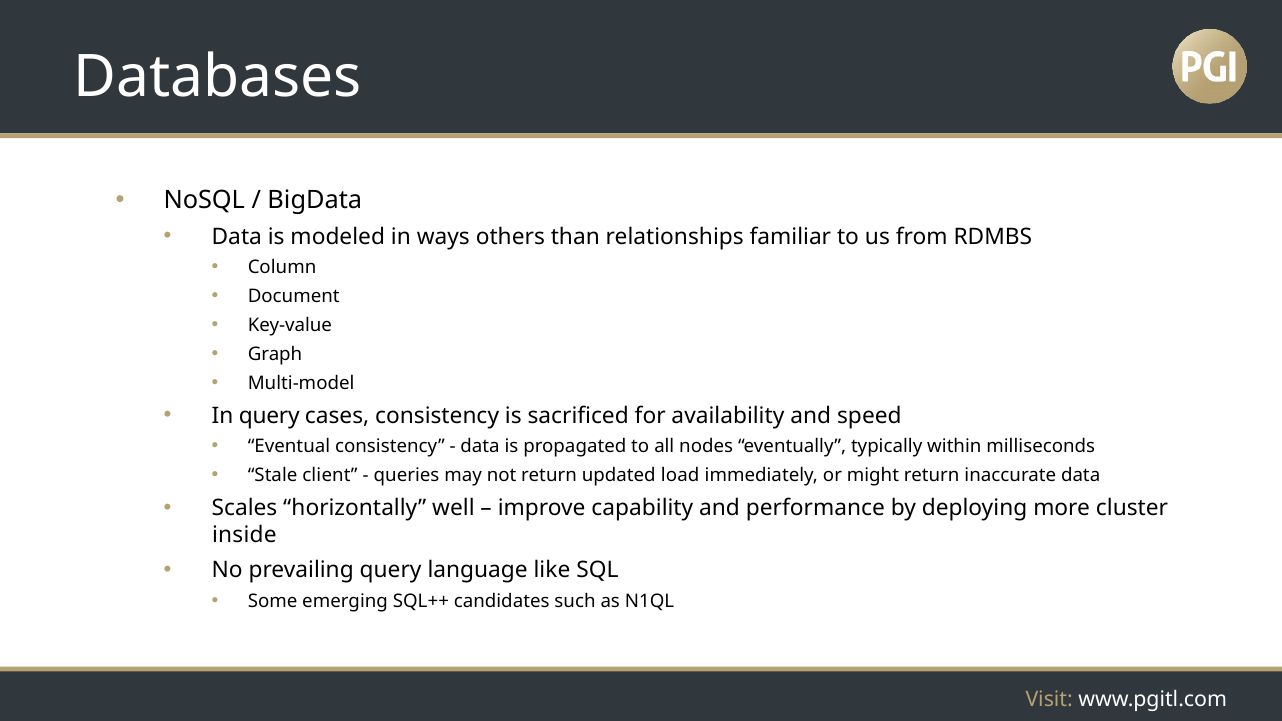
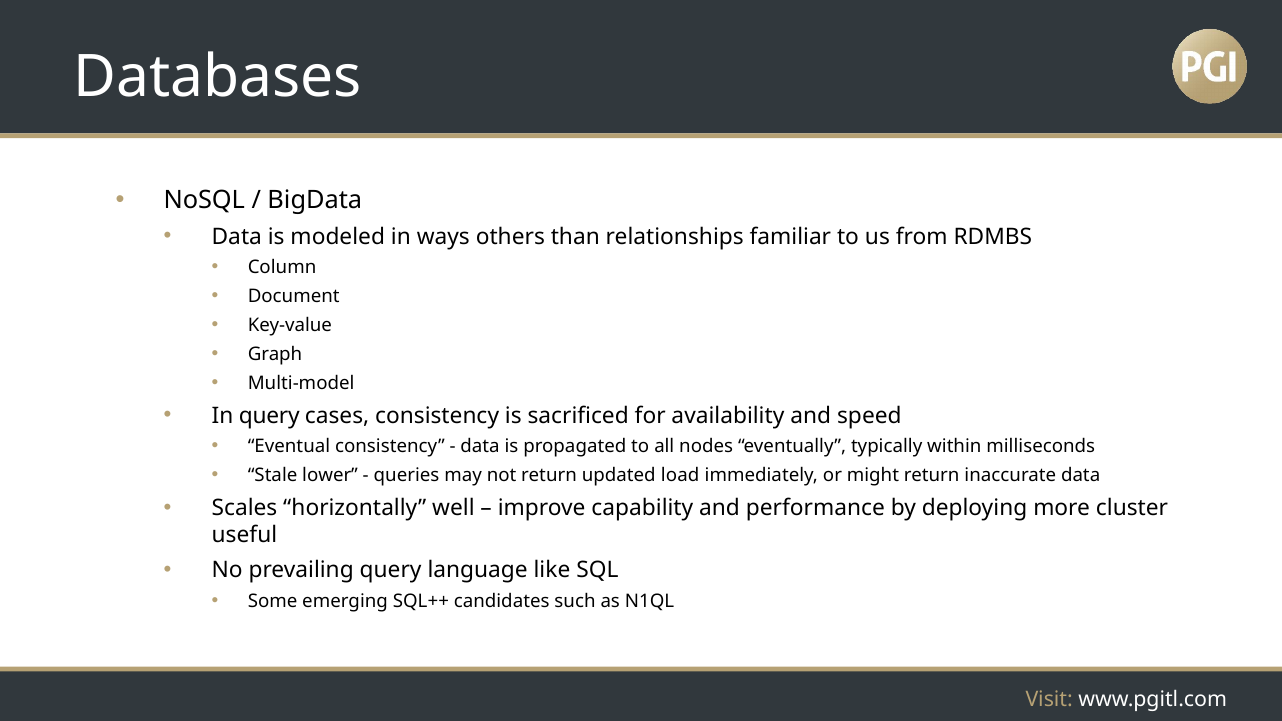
client: client -> lower
inside: inside -> useful
